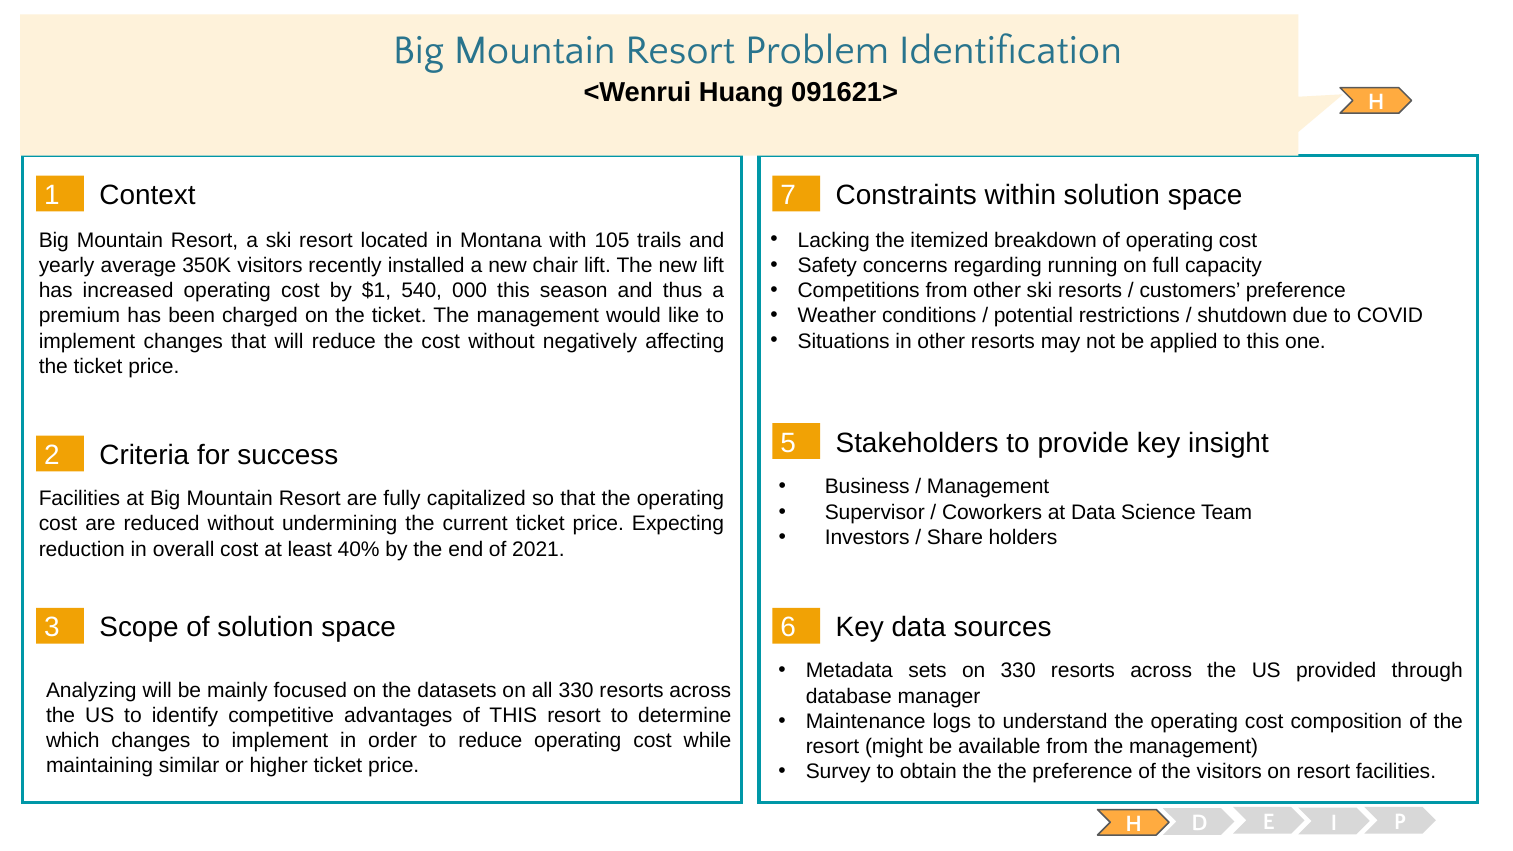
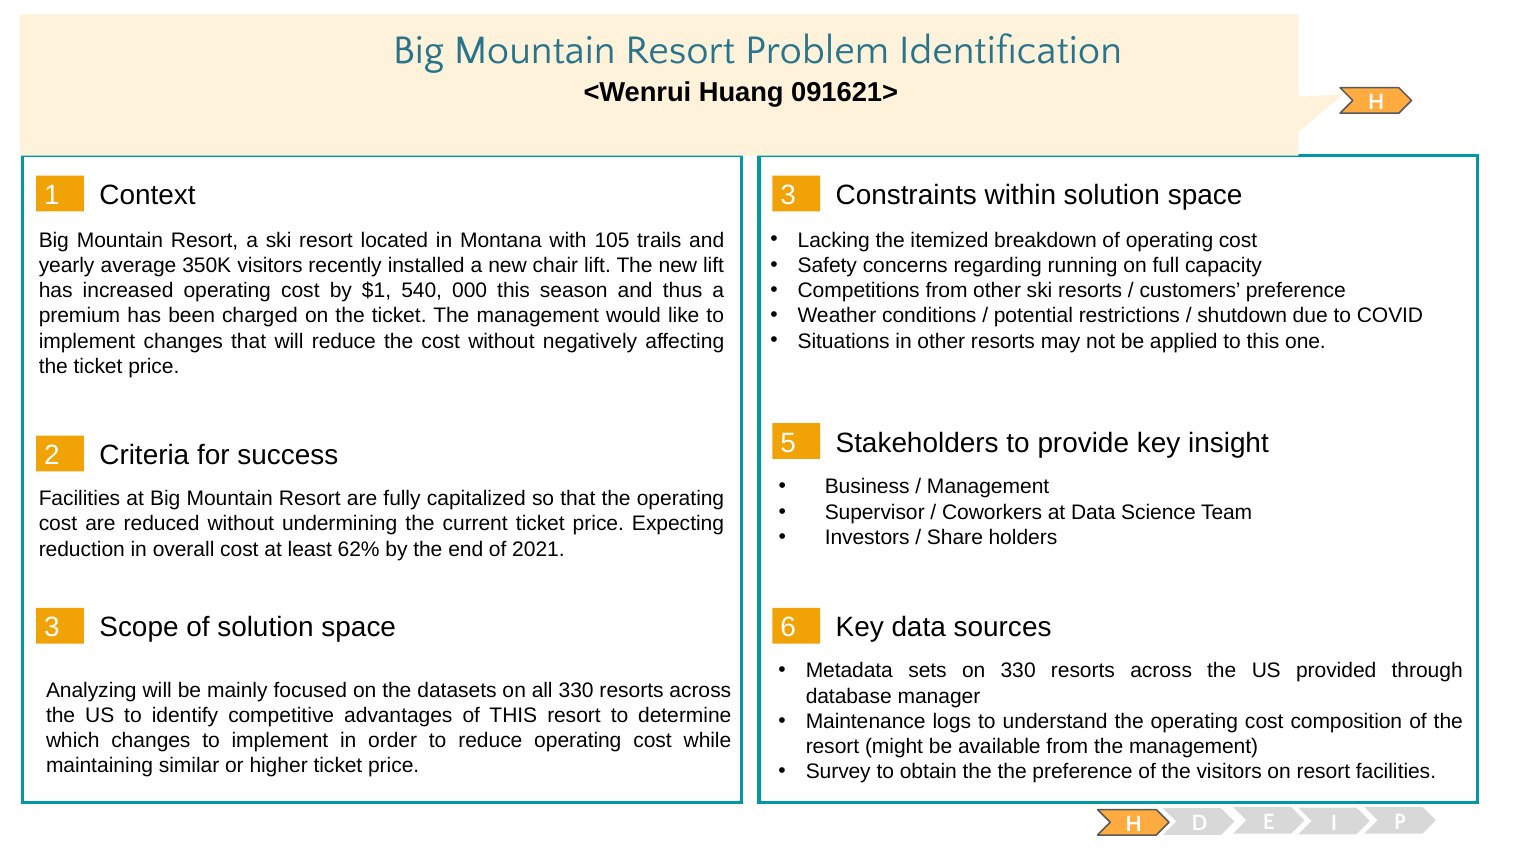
1 7: 7 -> 3
40%: 40% -> 62%
